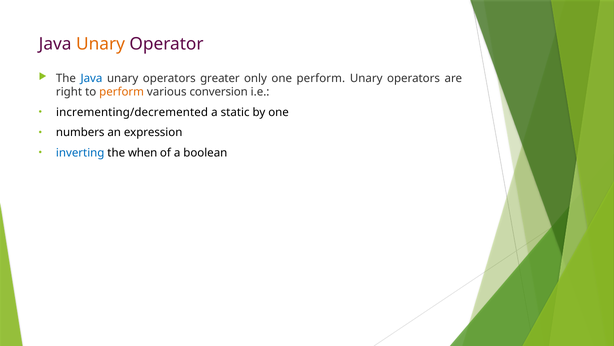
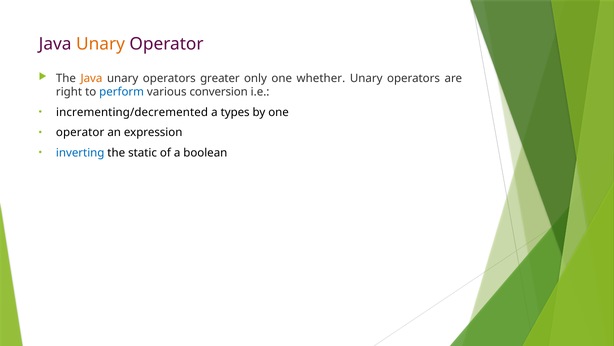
Java at (91, 78) colour: blue -> orange
one perform: perform -> whether
perform at (122, 92) colour: orange -> blue
static: static -> types
numbers at (80, 132): numbers -> operator
when: when -> static
